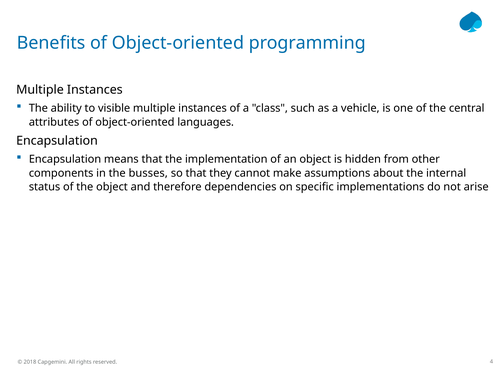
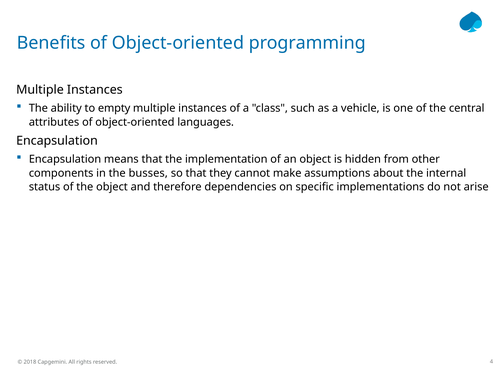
visible: visible -> empty
